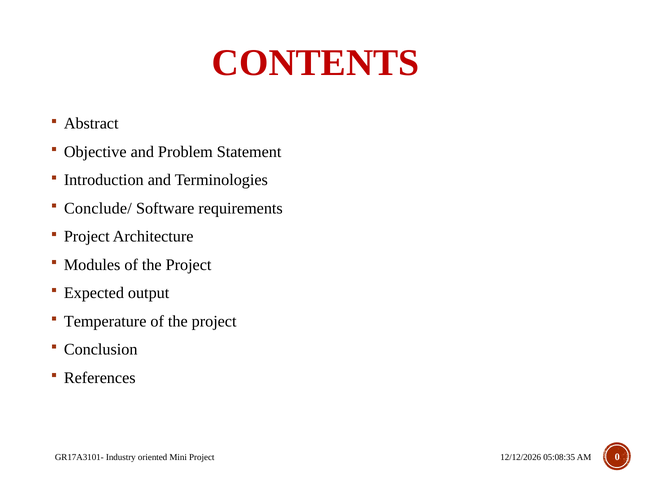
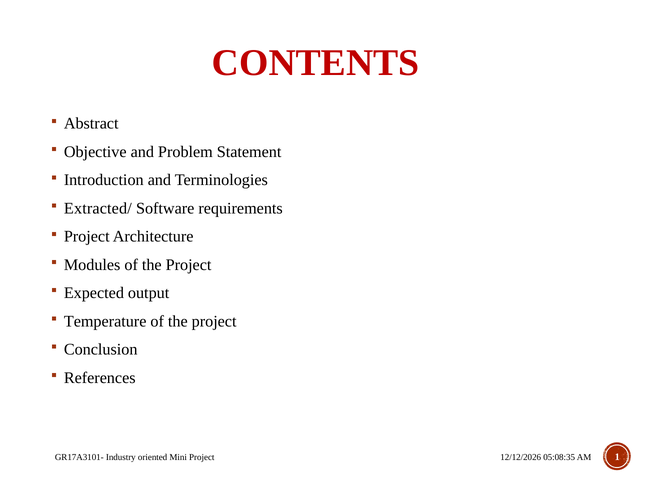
Conclude/: Conclude/ -> Extracted/
0: 0 -> 1
